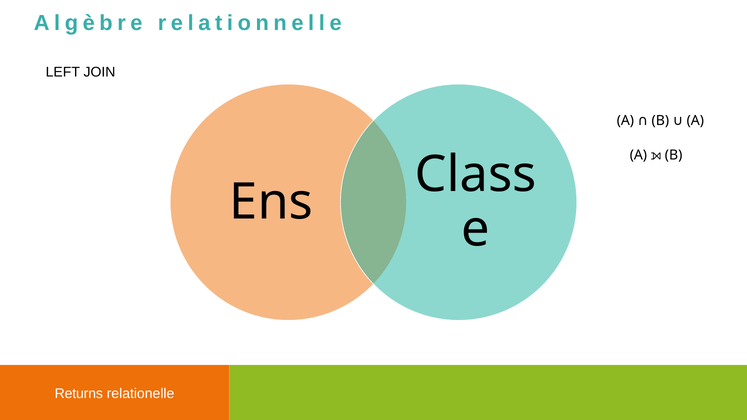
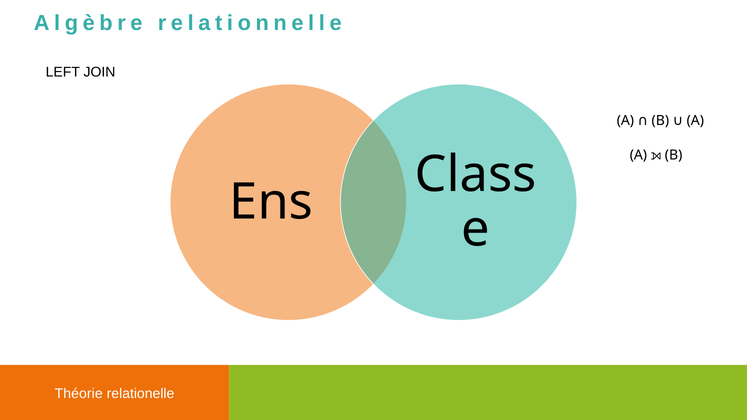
Returns: Returns -> Théorie
